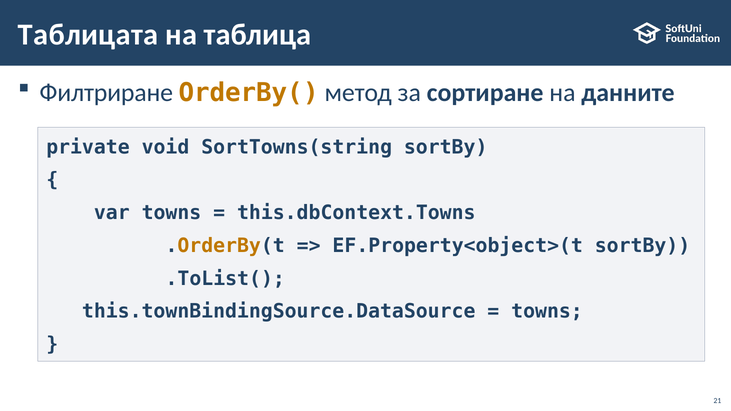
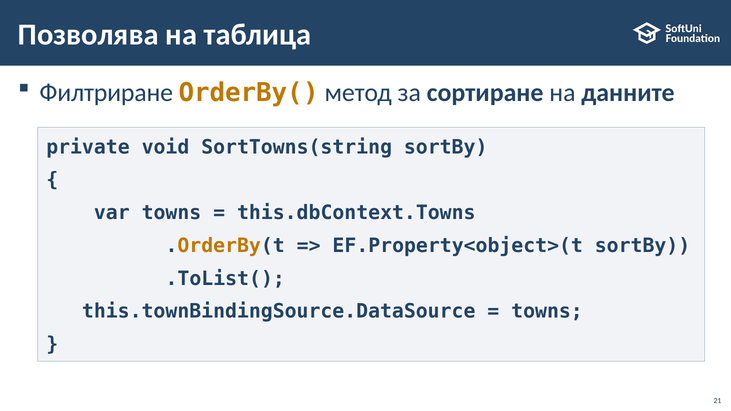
Таблицата: Таблицата -> Позволява
